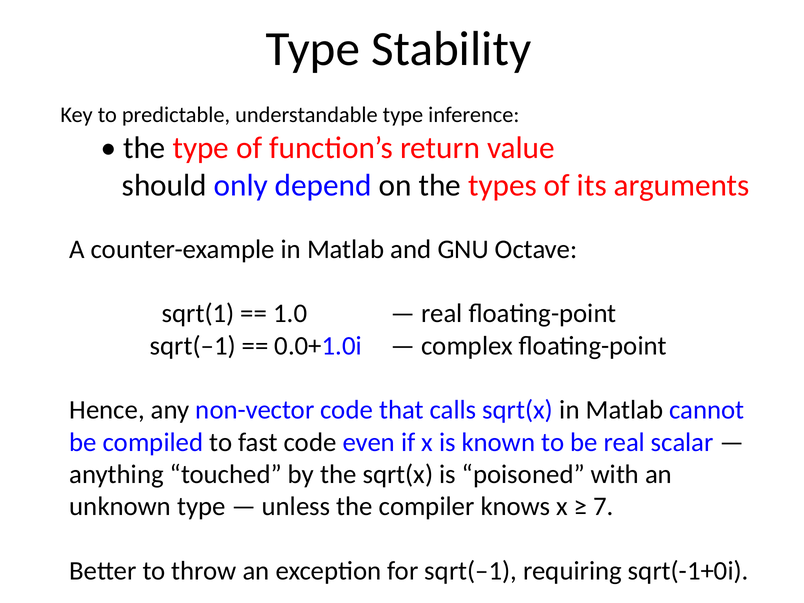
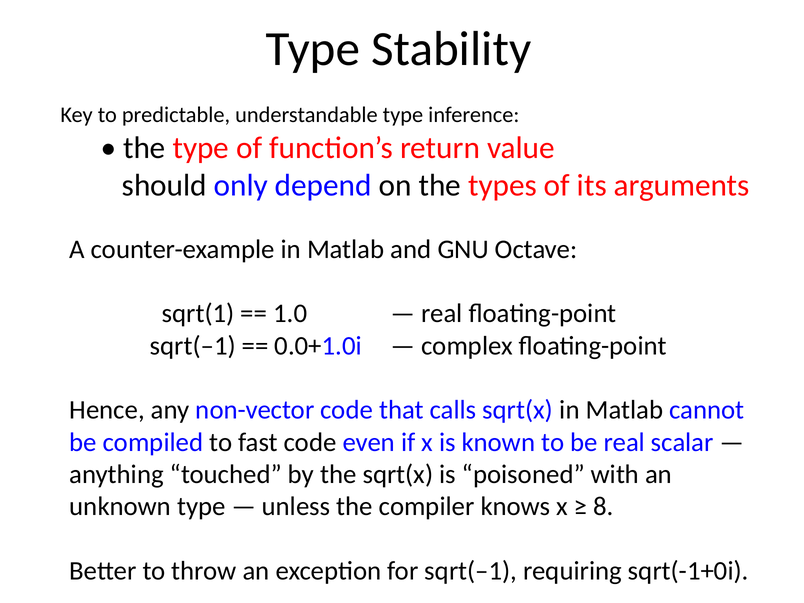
7: 7 -> 8
